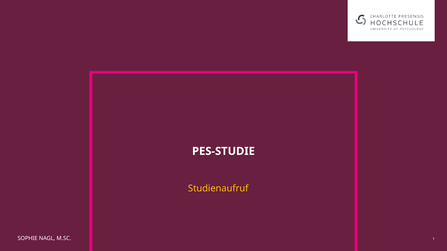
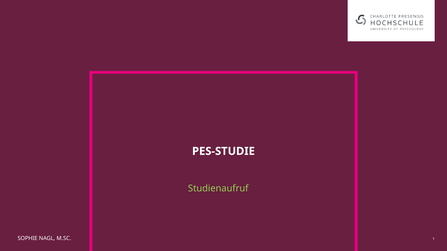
Studienaufruf colour: yellow -> light green
